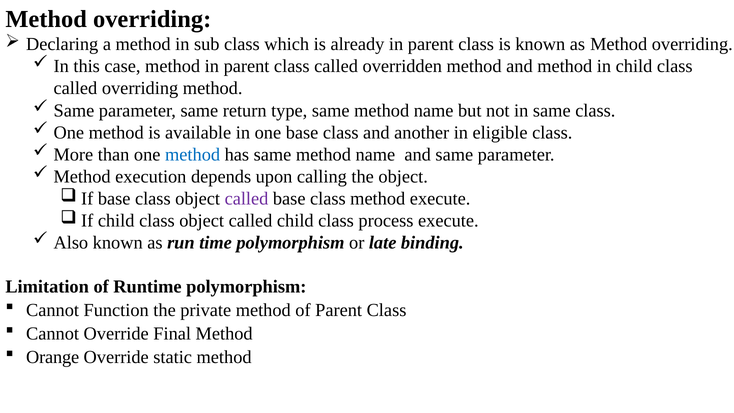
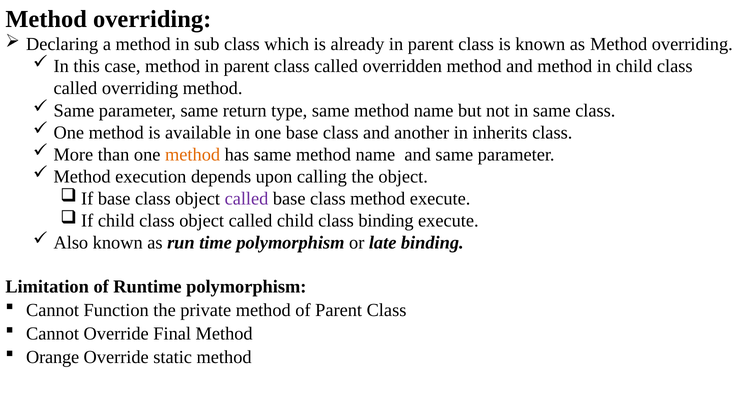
eligible: eligible -> inherits
method at (193, 154) colour: blue -> orange
class process: process -> binding
